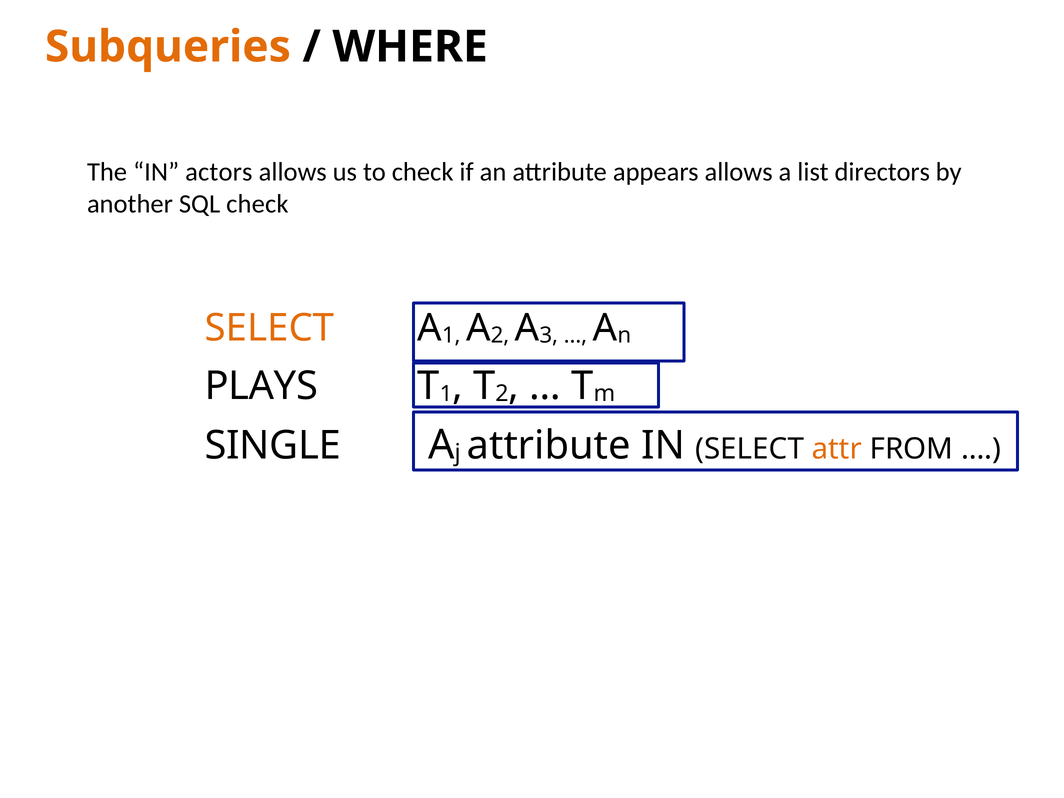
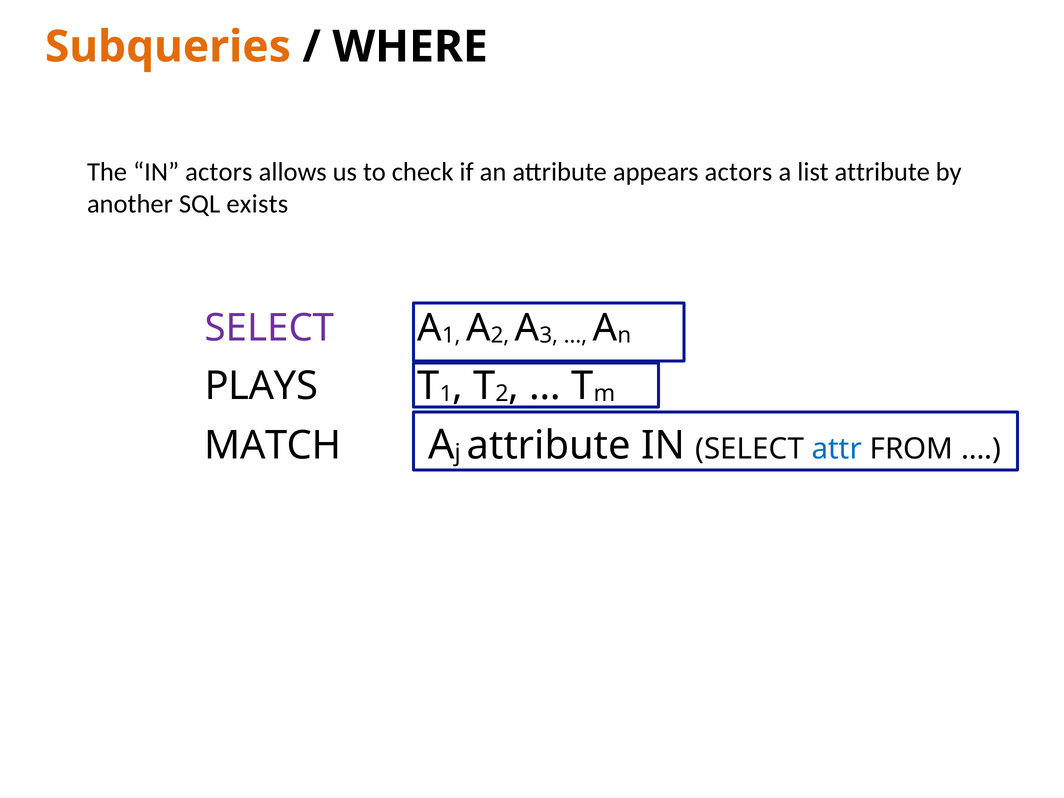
appears allows: allows -> actors
list directors: directors -> attribute
SQL check: check -> exists
SELECT at (269, 328) colour: orange -> purple
SINGLE: SINGLE -> MATCH
attr colour: orange -> blue
